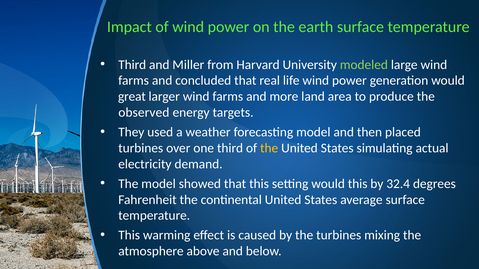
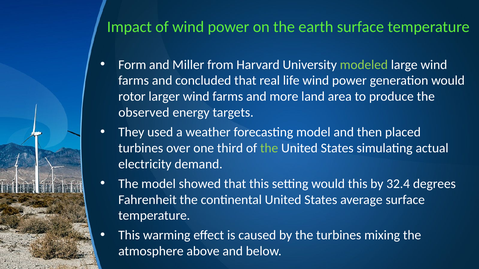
Third at (132, 65): Third -> Form
great: great -> rotor
the at (269, 148) colour: yellow -> light green
